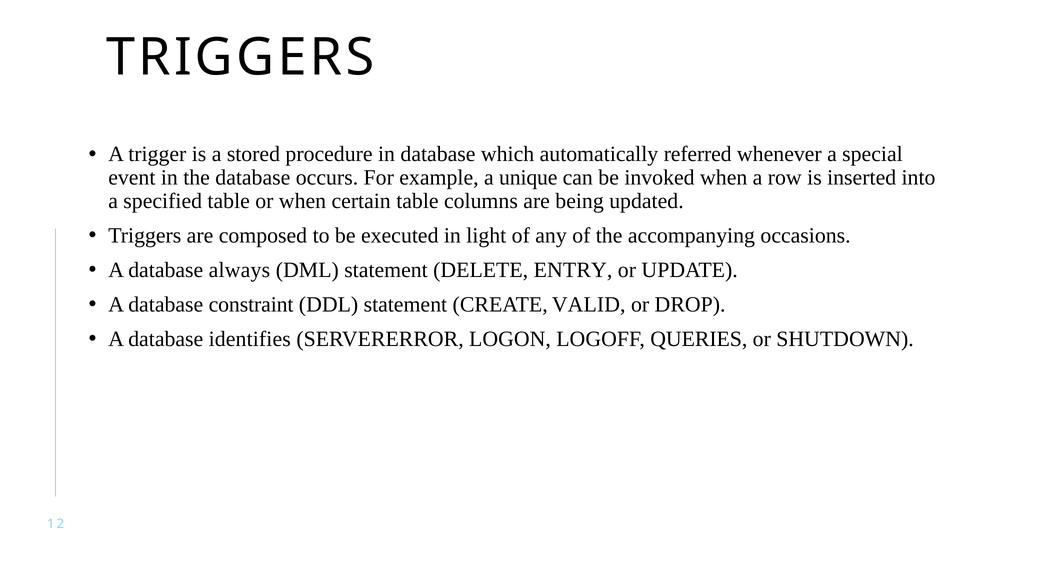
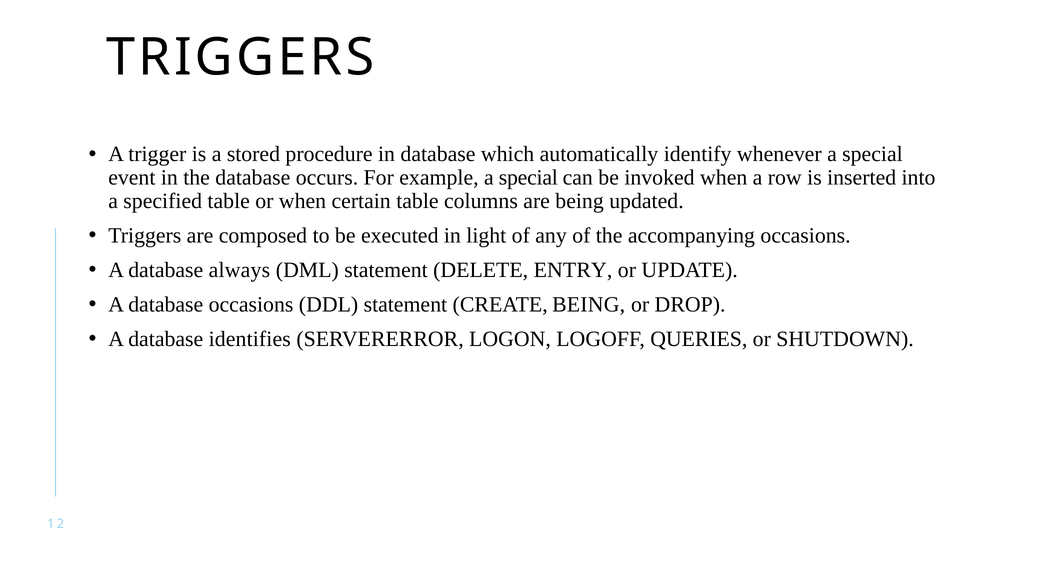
referred: referred -> identify
example a unique: unique -> special
database constraint: constraint -> occasions
CREATE VALID: VALID -> BEING
